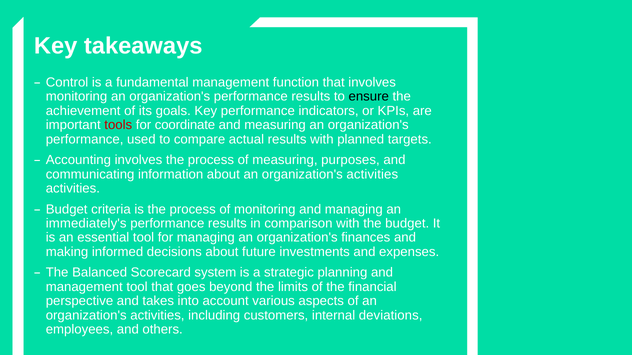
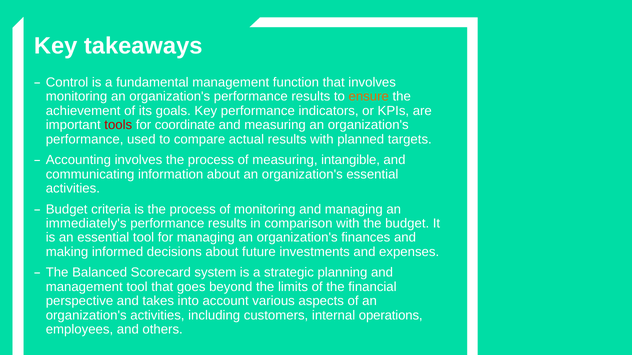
ensure colour: black -> orange
purposes: purposes -> intangible
about an organization's activities: activities -> essential
deviations: deviations -> operations
